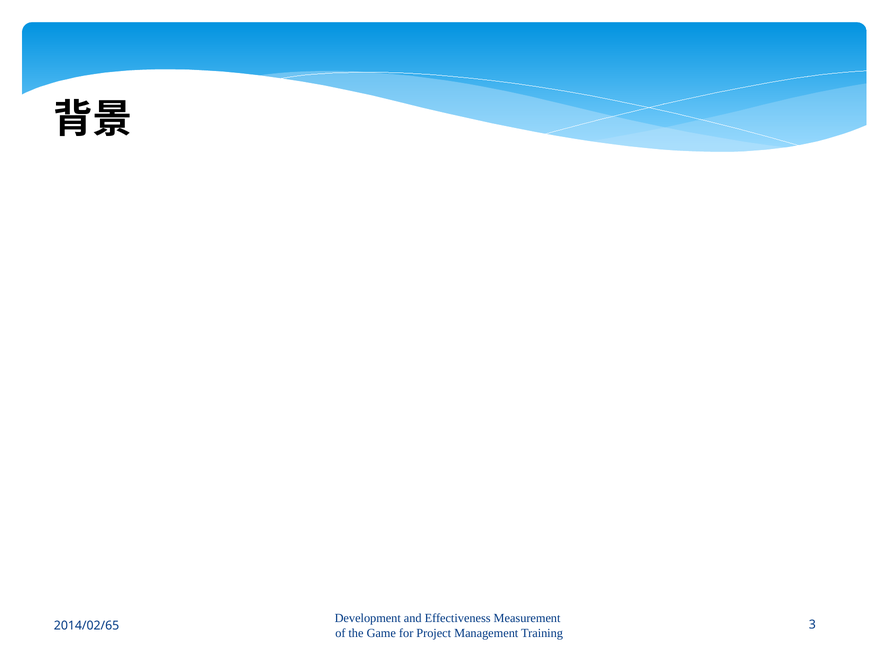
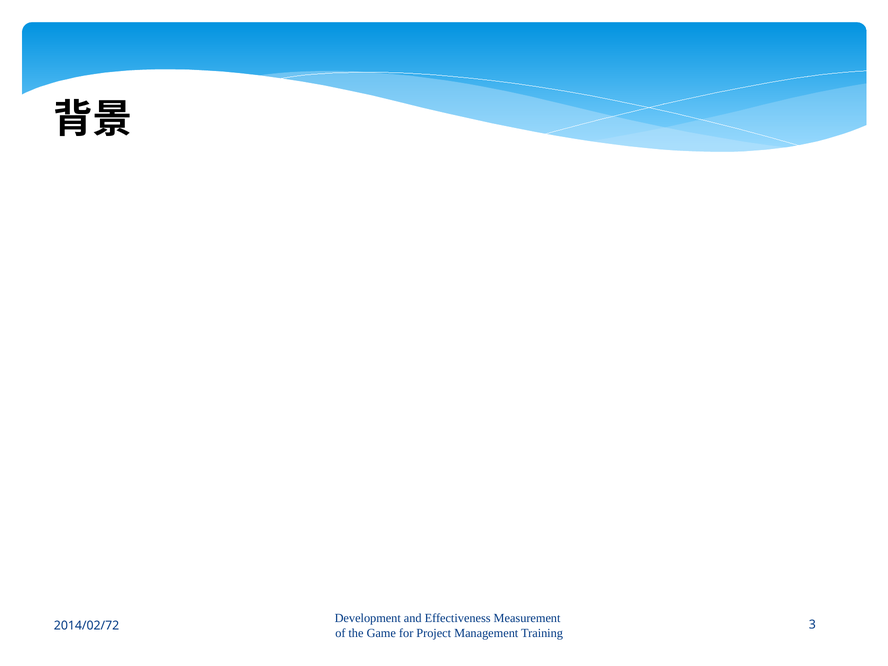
2014/02/65: 2014/02/65 -> 2014/02/72
